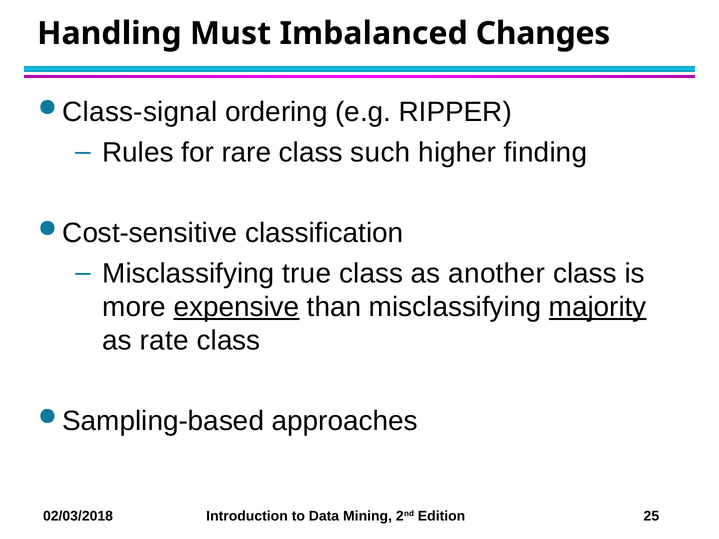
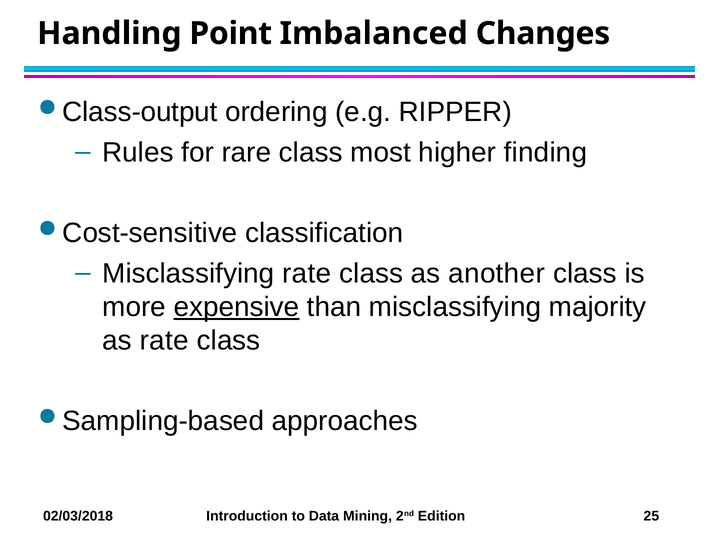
Must: Must -> Point
Class-signal: Class-signal -> Class-output
such: such -> most
Misclassifying true: true -> rate
majority underline: present -> none
